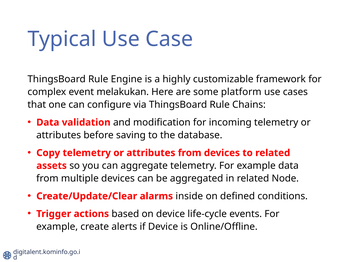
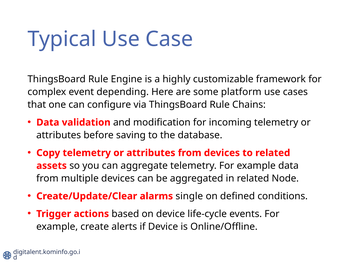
melakukan: melakukan -> depending
inside: inside -> single
